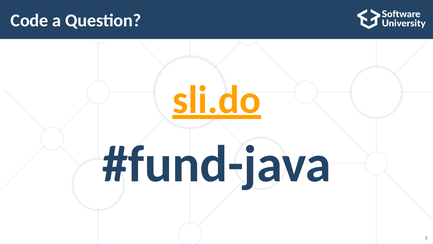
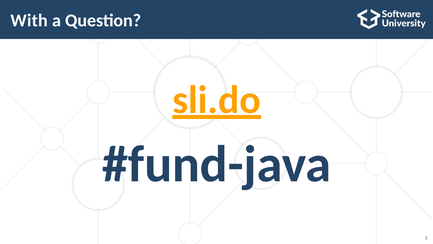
Code: Code -> With
